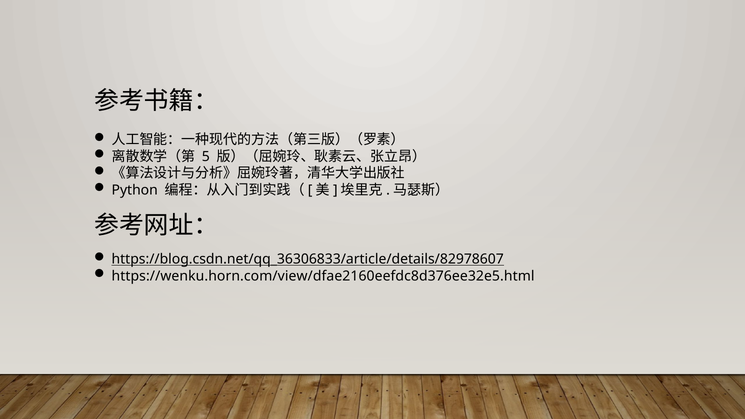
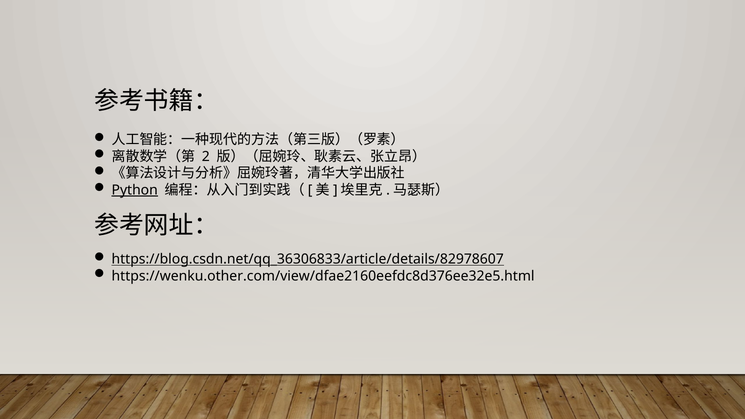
5: 5 -> 2
Python underline: none -> present
https://wenku.horn.com/view/dfae2160eefdc8d376ee32e5.html: https://wenku.horn.com/view/dfae2160eefdc8d376ee32e5.html -> https://wenku.other.com/view/dfae2160eefdc8d376ee32e5.html
